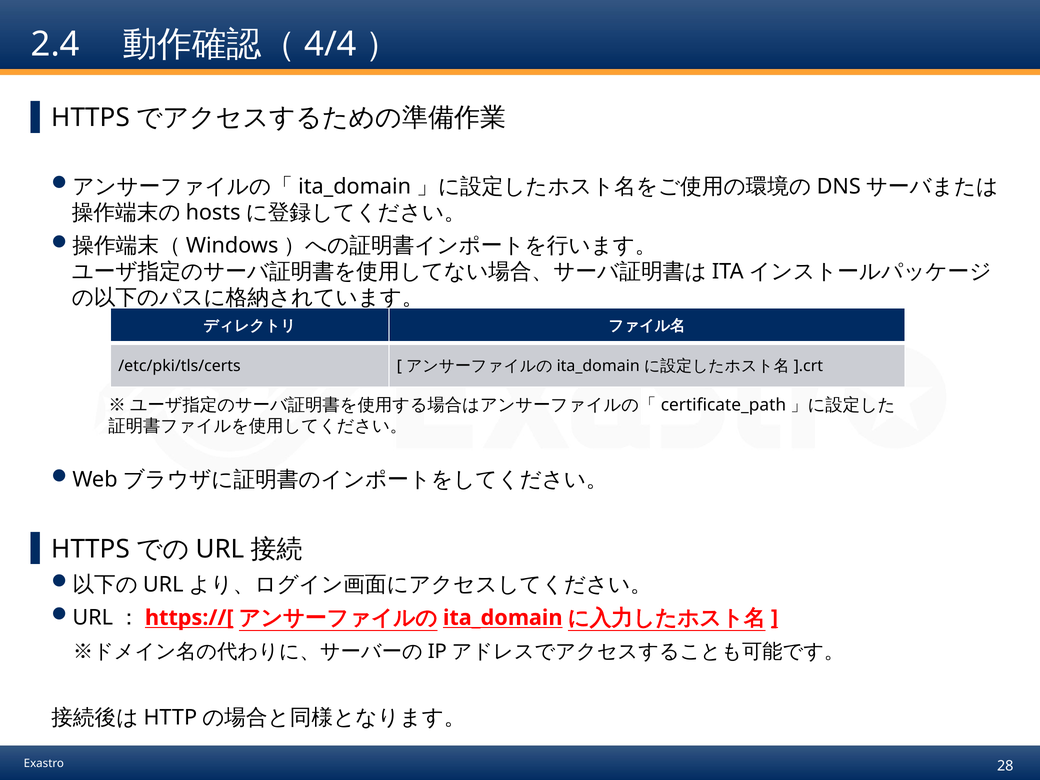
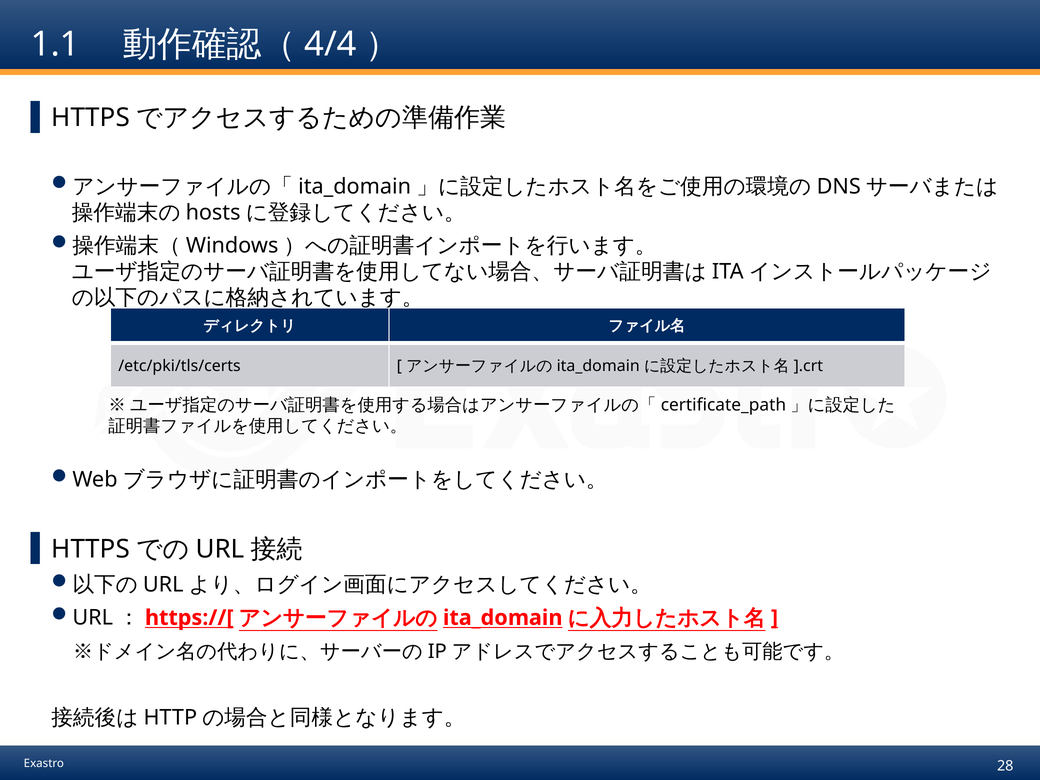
2.4: 2.4 -> 1.1
